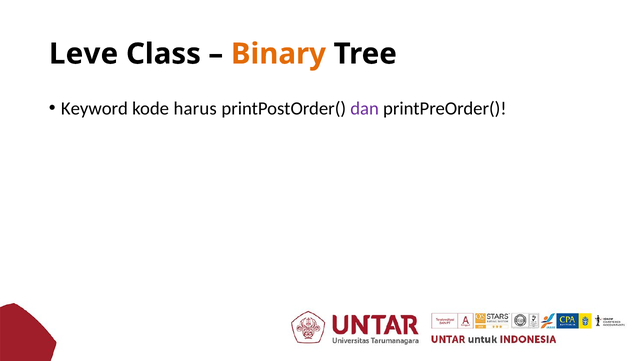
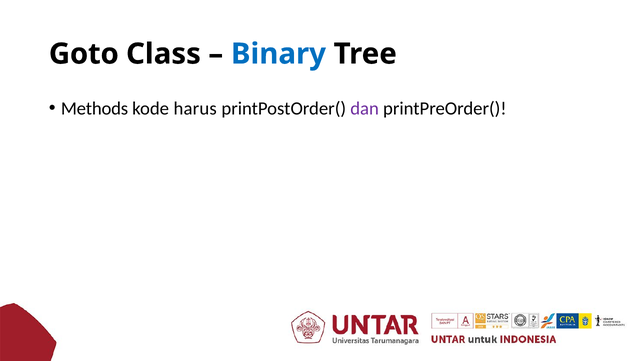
Leve: Leve -> Goto
Binary colour: orange -> blue
Keyword: Keyword -> Methods
